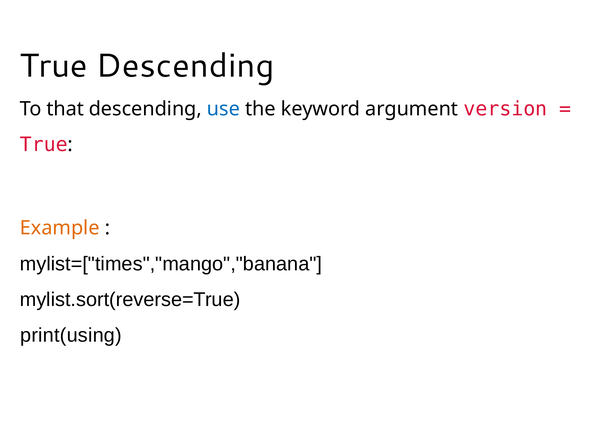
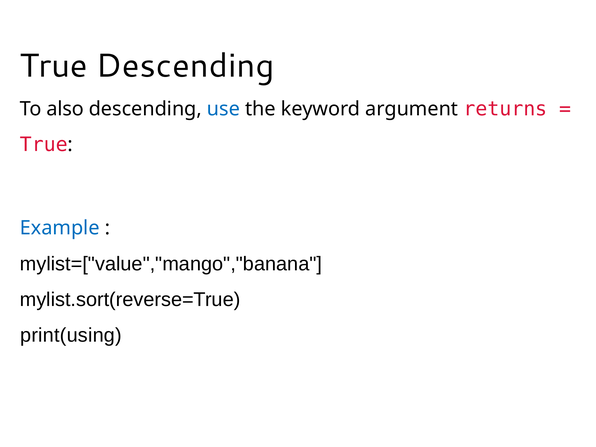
that: that -> also
version: version -> returns
Example colour: orange -> blue
mylist=["times","mango","banana: mylist=["times","mango","banana -> mylist=["value","mango","banana
